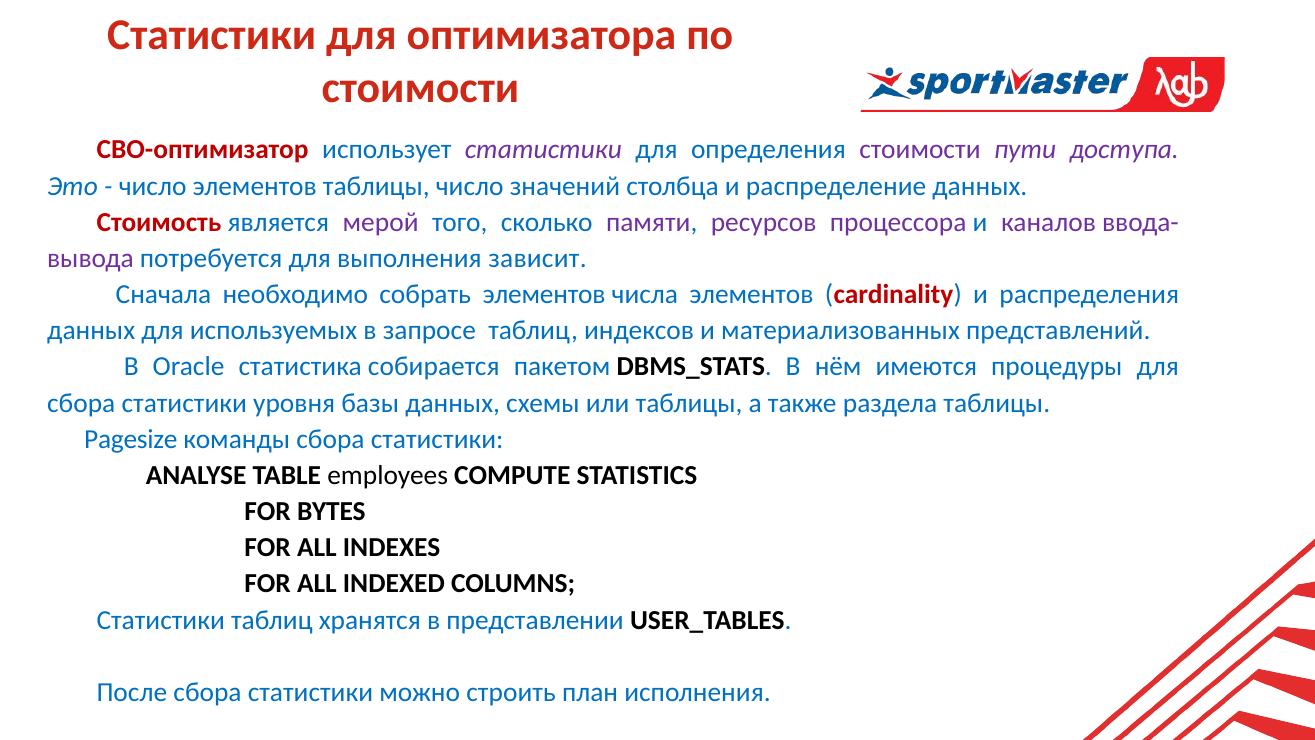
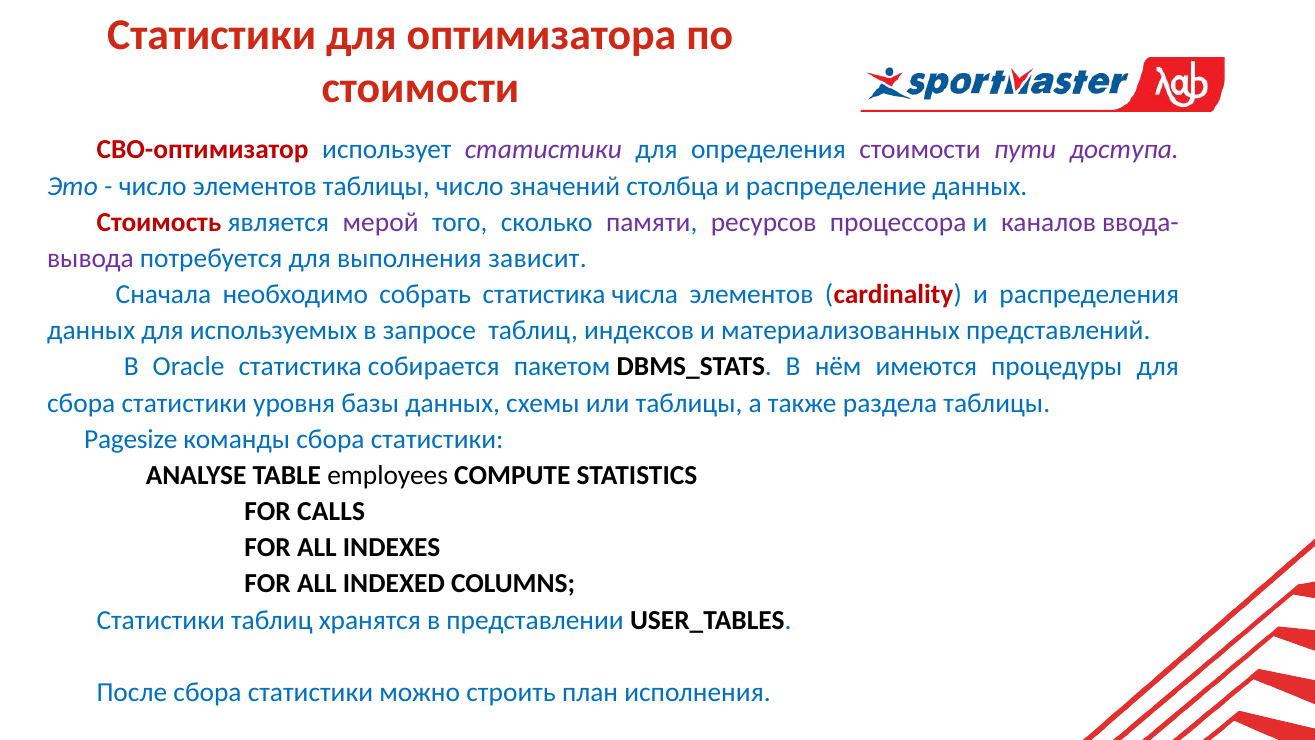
собрать элементов: элементов -> статистика
BYTES: BYTES -> CALLS
